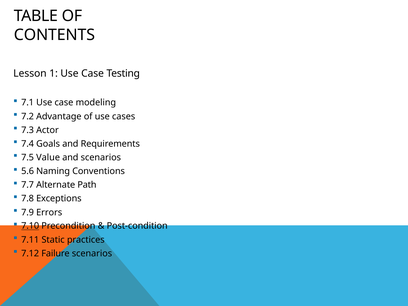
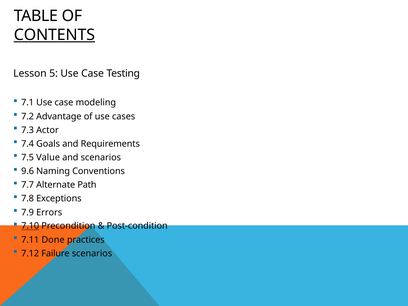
CONTENTS underline: none -> present
1: 1 -> 5
5.6: 5.6 -> 9.6
Static: Static -> Done
